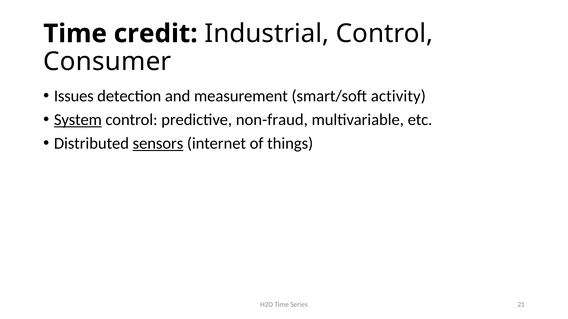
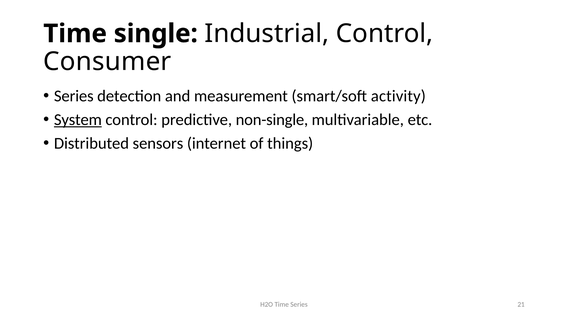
credit: credit -> single
Issues at (74, 96): Issues -> Series
non-fraud: non-fraud -> non-single
sensors underline: present -> none
